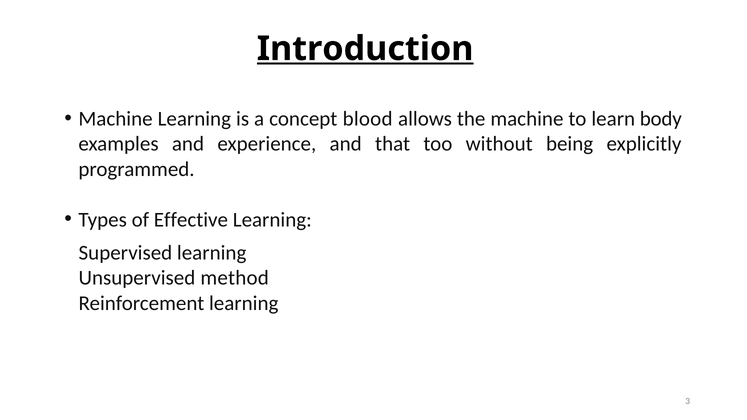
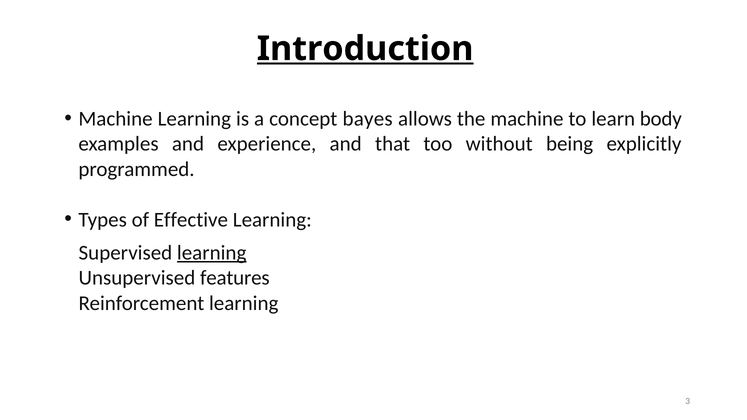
blood: blood -> bayes
learning at (212, 253) underline: none -> present
method: method -> features
